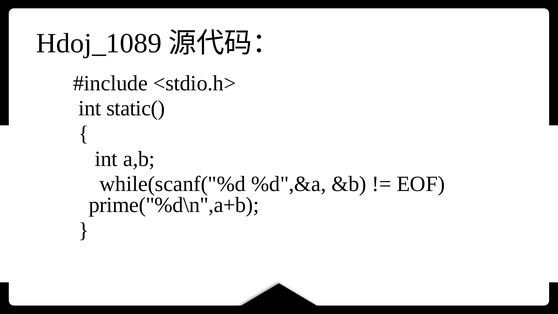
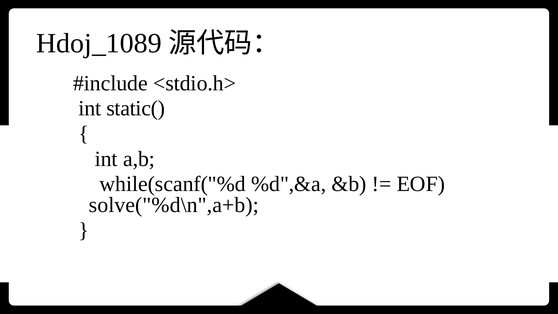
prime("%d\n",a+b: prime("%d\n",a+b -> solve("%d\n",a+b
